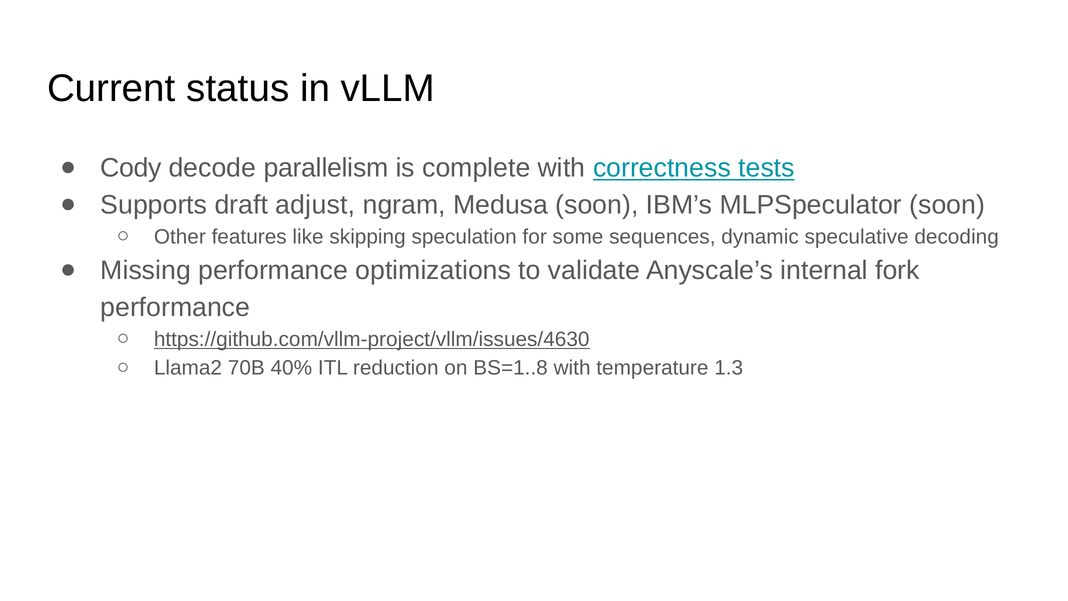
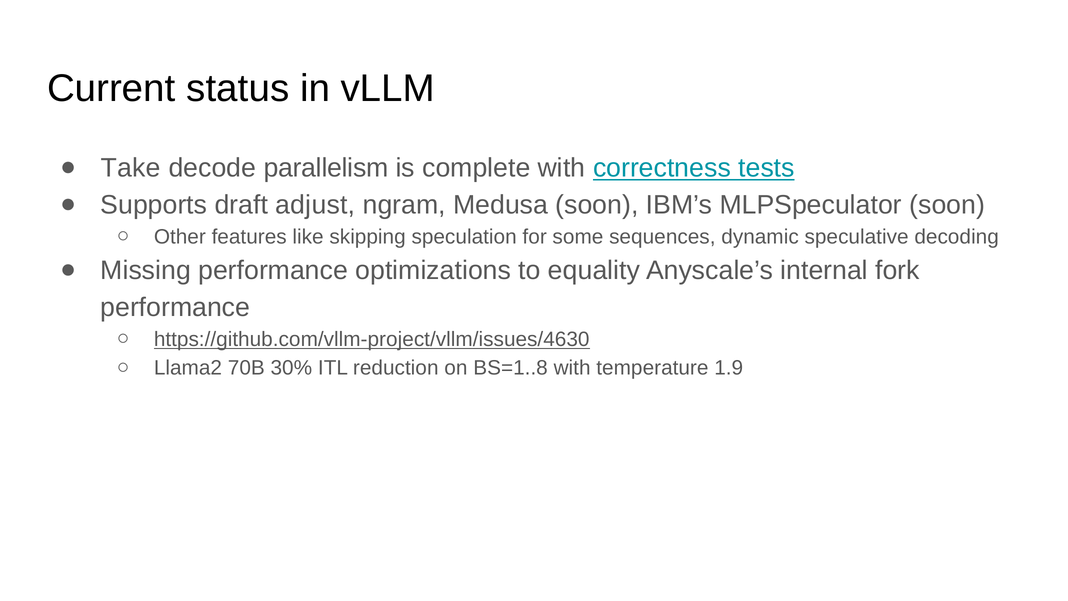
Cody: Cody -> Take
validate: validate -> equality
40%: 40% -> 30%
1.3: 1.3 -> 1.9
